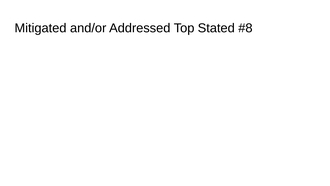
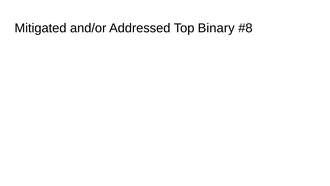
Stated: Stated -> Binary
